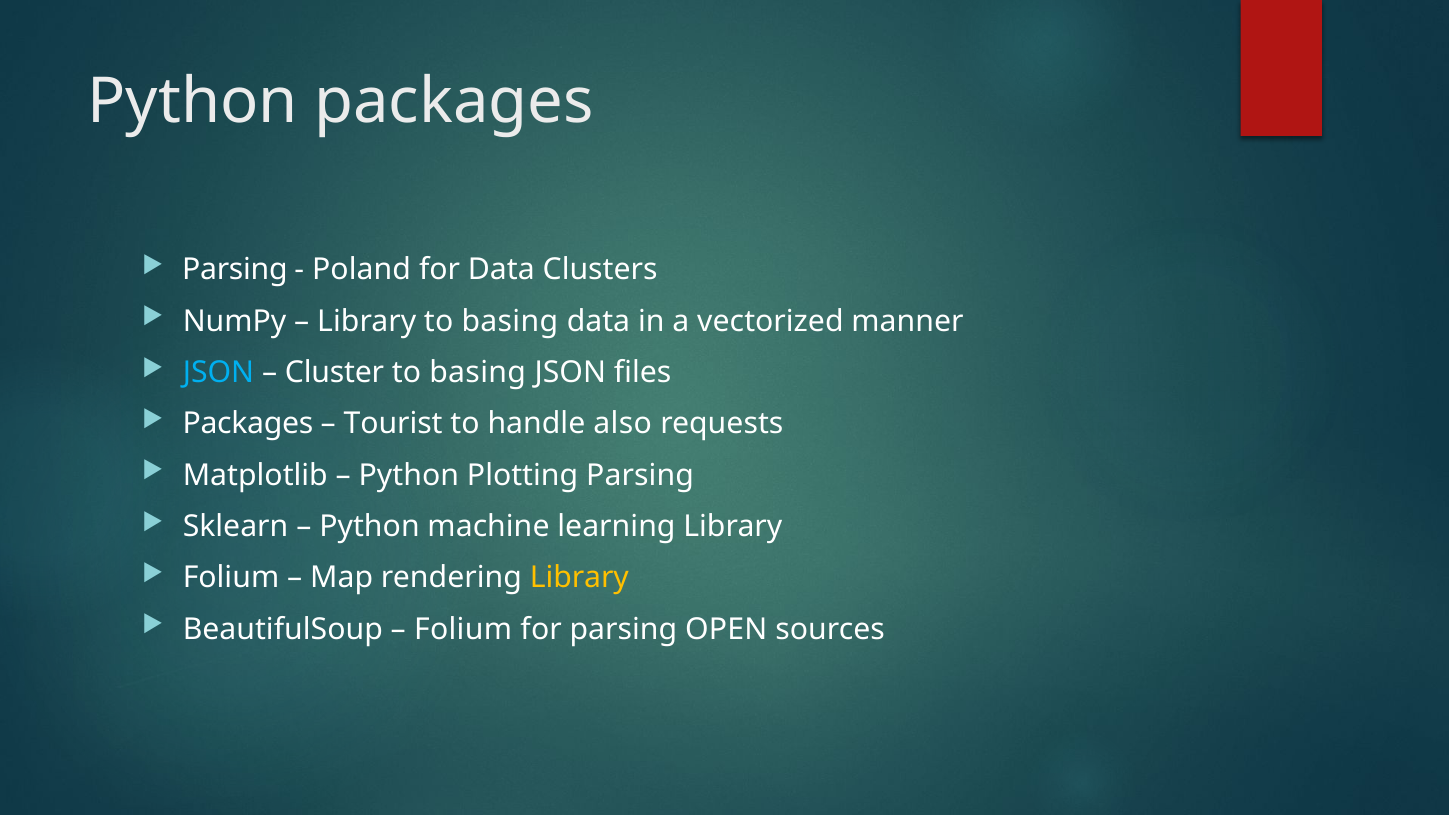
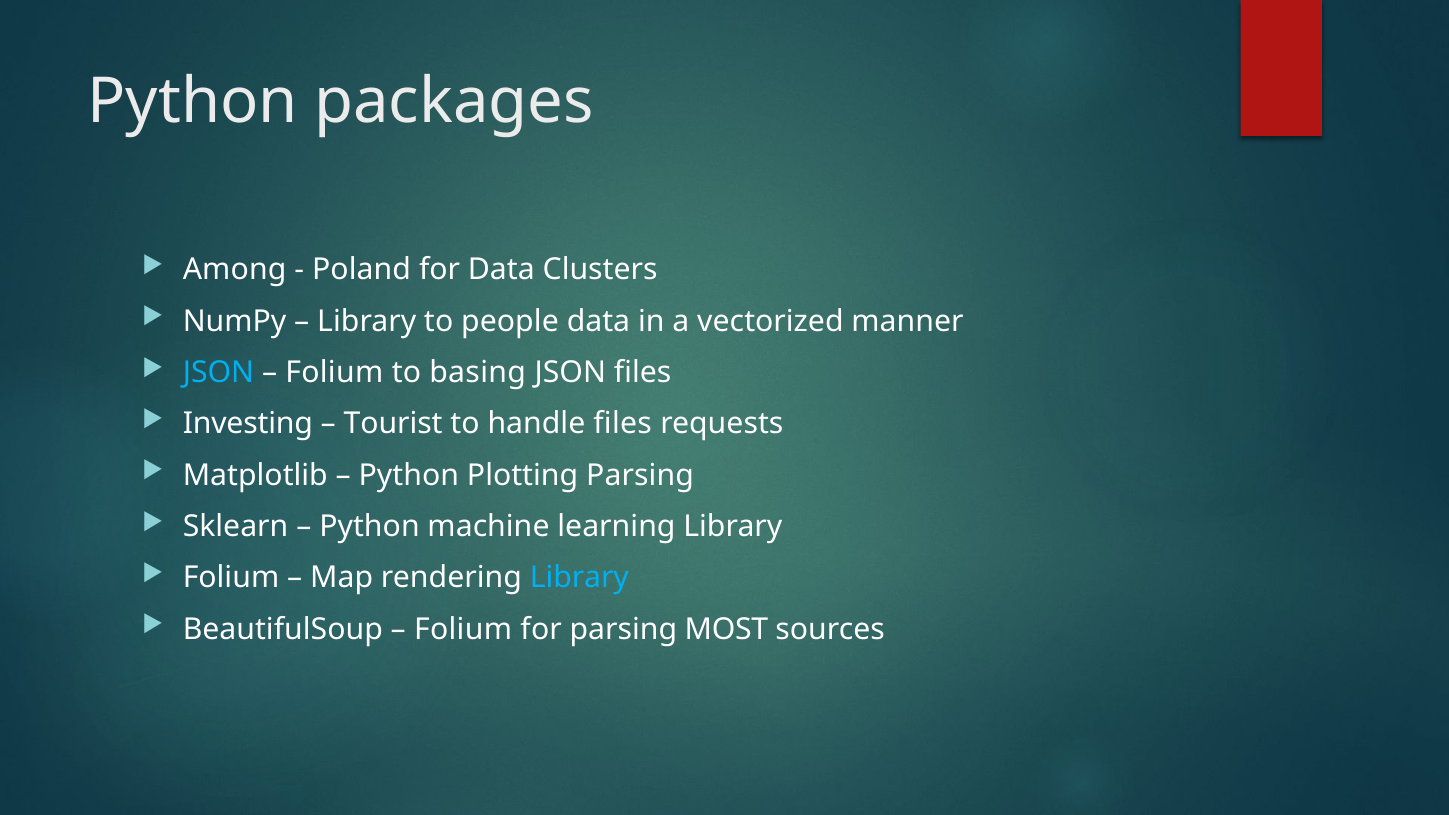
Parsing at (235, 270): Parsing -> Among
Library to basing: basing -> people
Cluster at (335, 372): Cluster -> Folium
Packages at (248, 424): Packages -> Investing
handle also: also -> files
Library at (579, 578) colour: yellow -> light blue
OPEN: OPEN -> MOST
